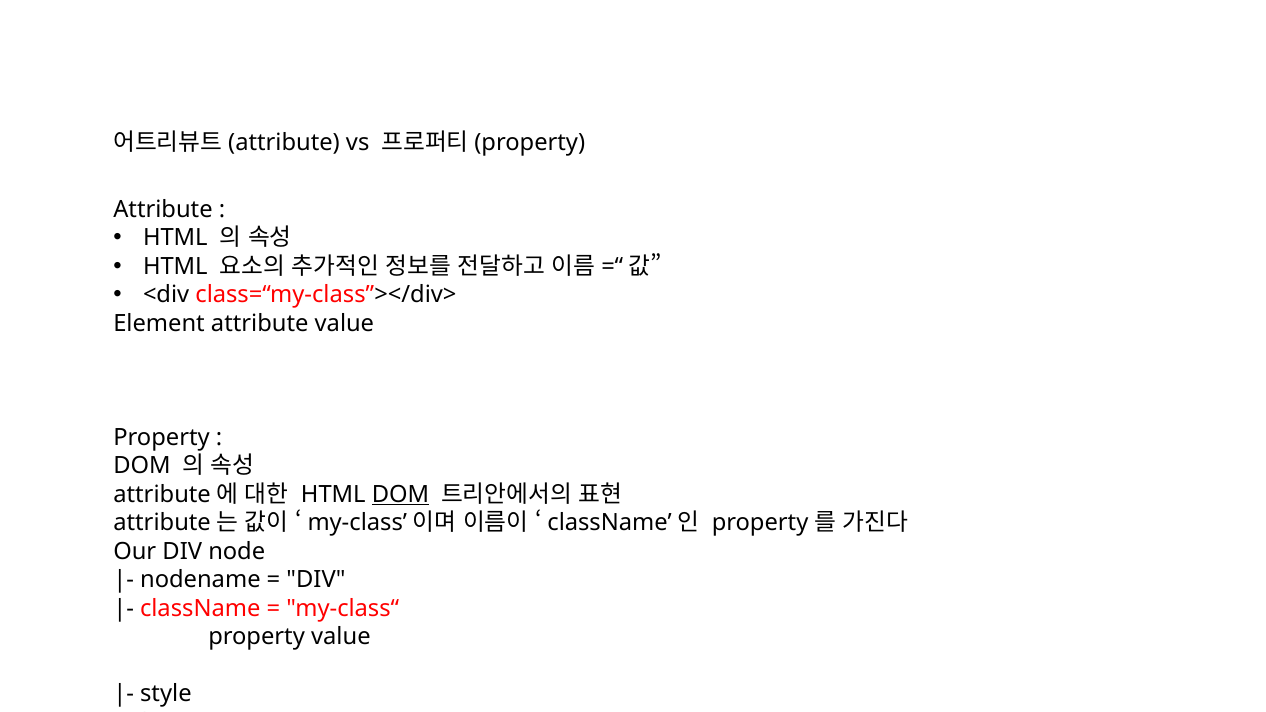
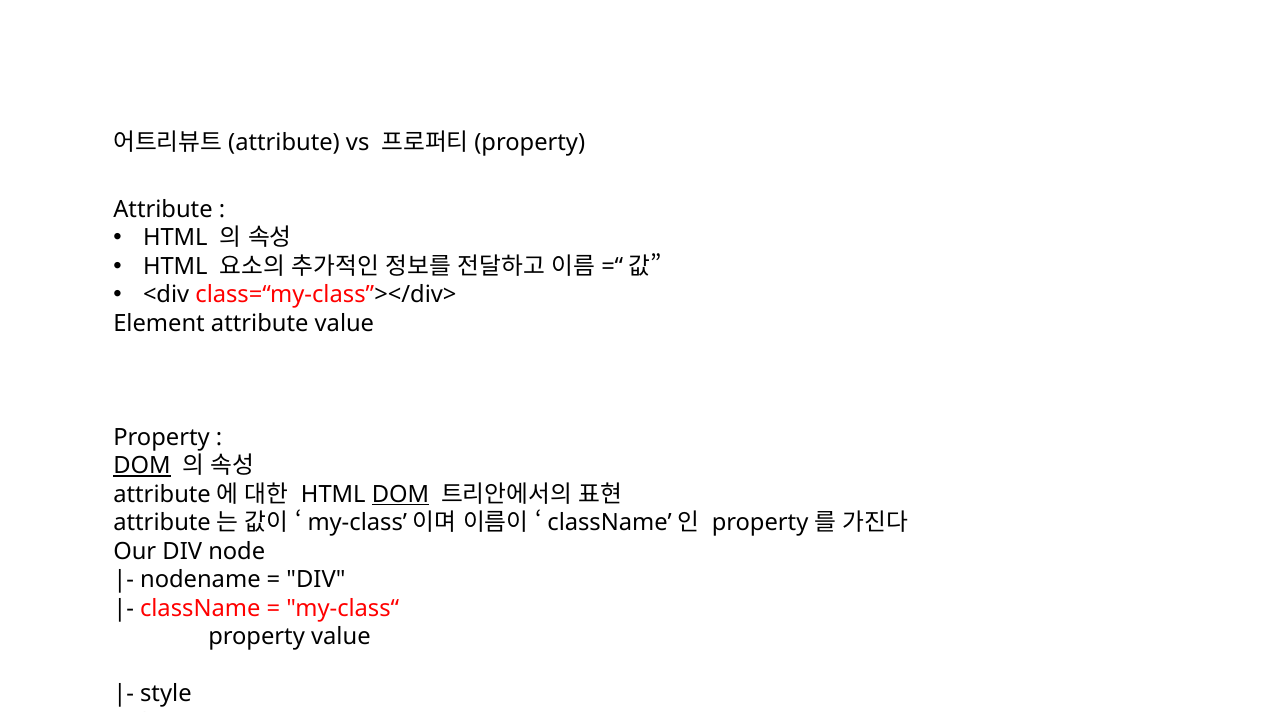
DOM at (142, 466) underline: none -> present
